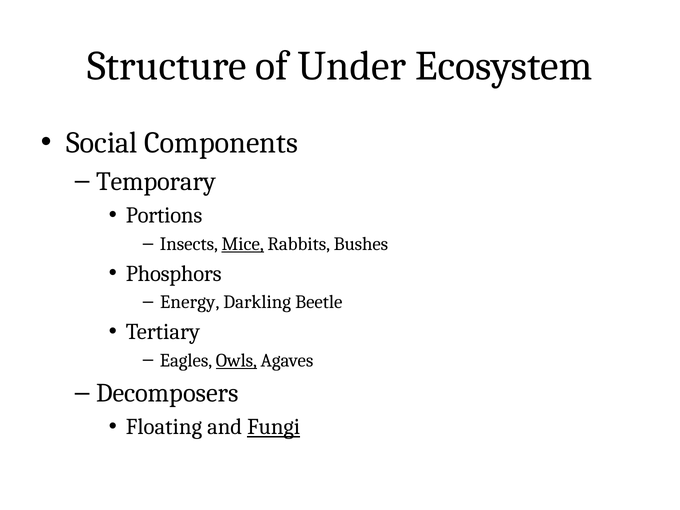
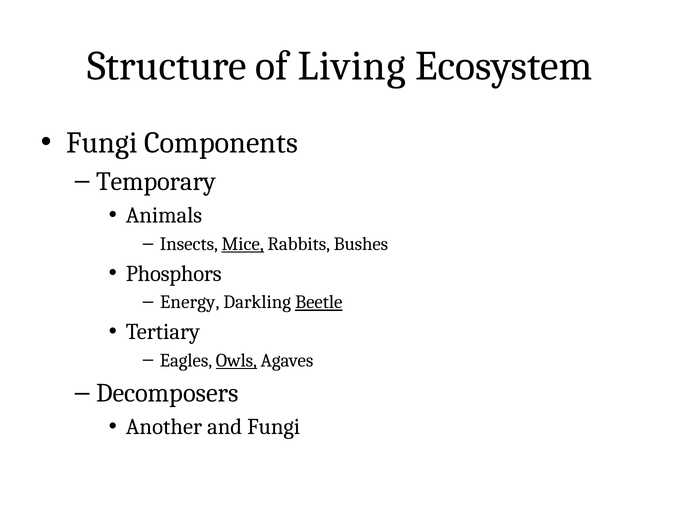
Under: Under -> Living
Social at (102, 143): Social -> Fungi
Portions: Portions -> Animals
Beetle underline: none -> present
Floating: Floating -> Another
Fungi at (274, 427) underline: present -> none
